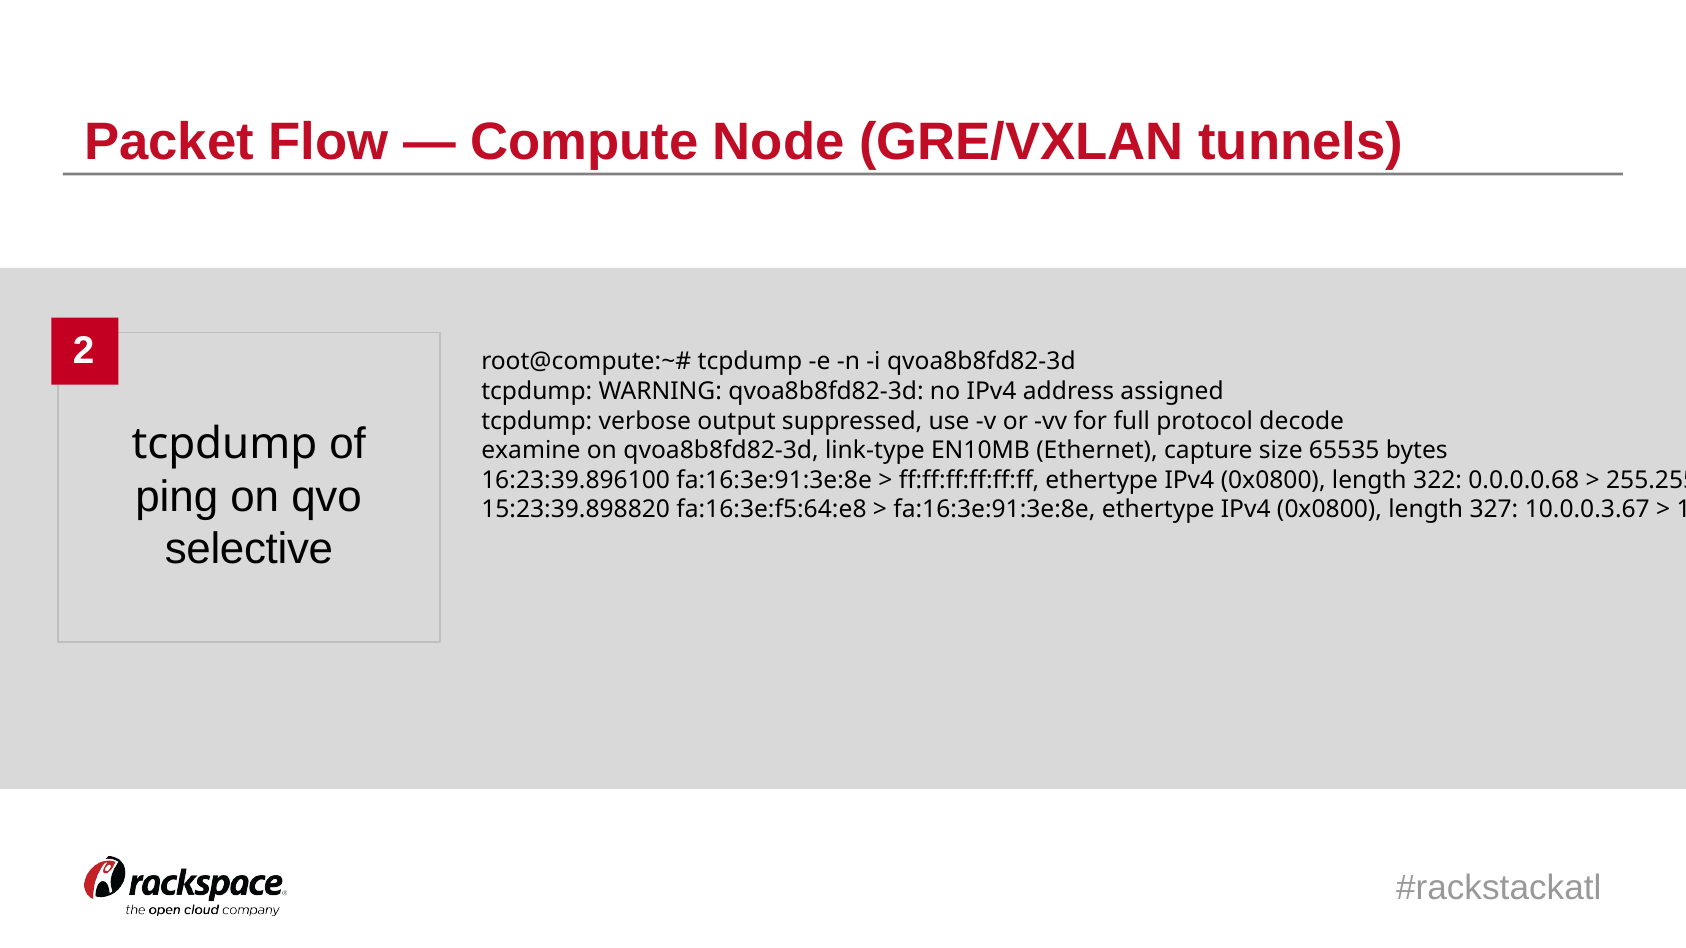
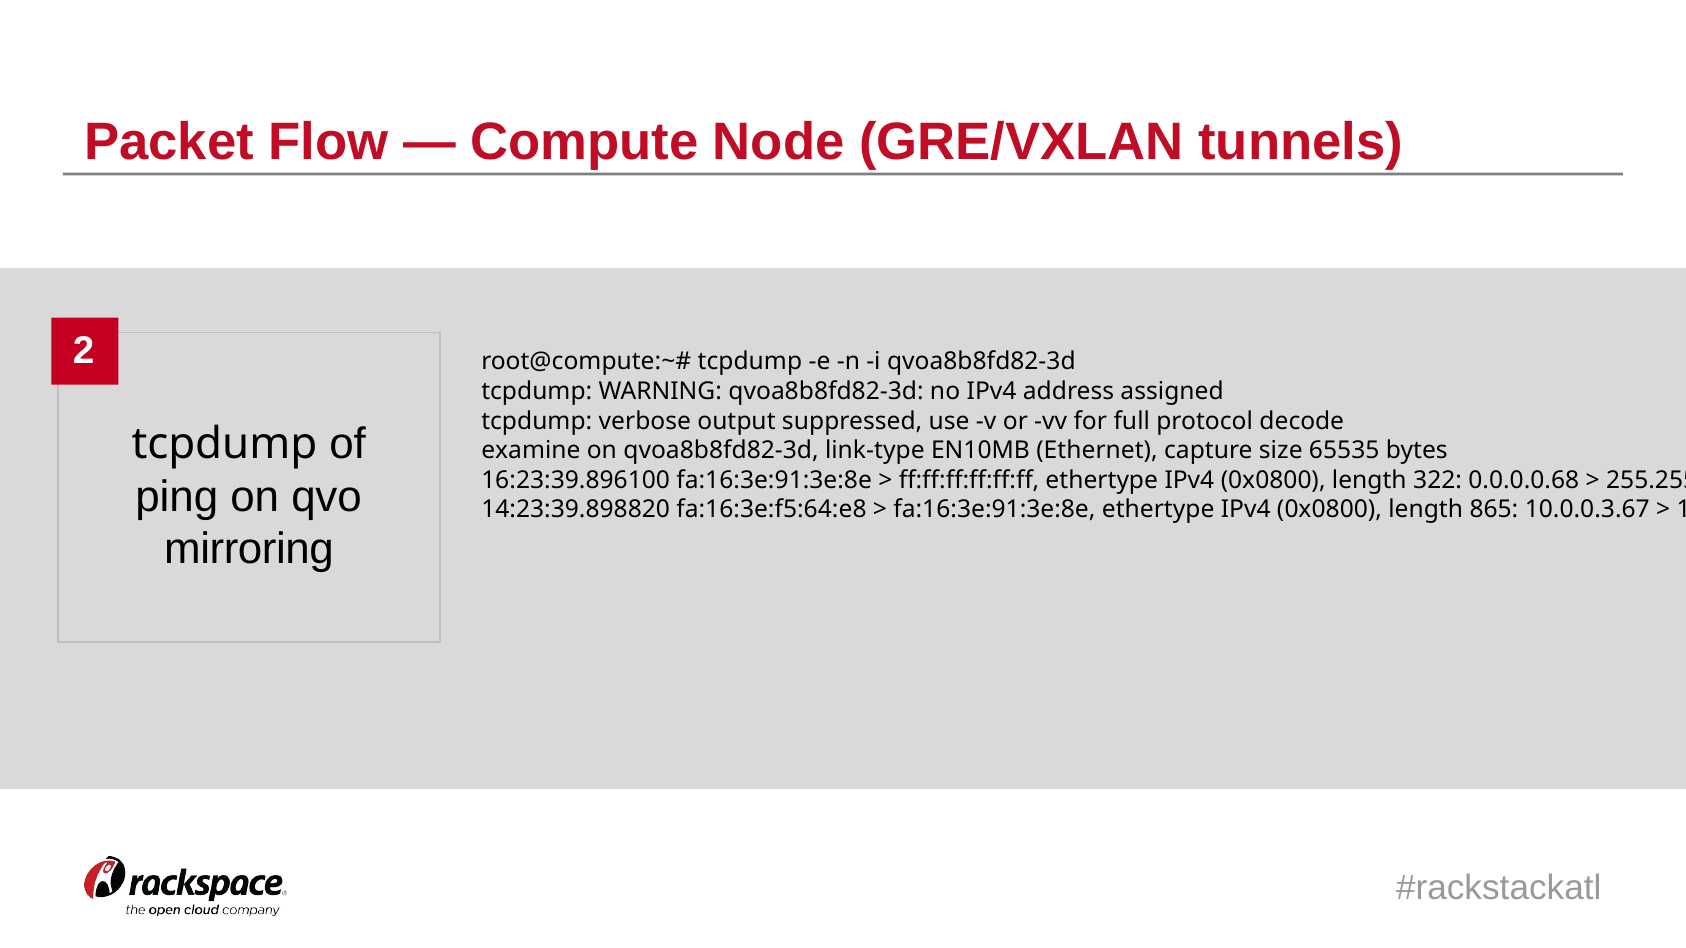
15:23:39.898820: 15:23:39.898820 -> 14:23:39.898820
327: 327 -> 865
selective: selective -> mirroring
